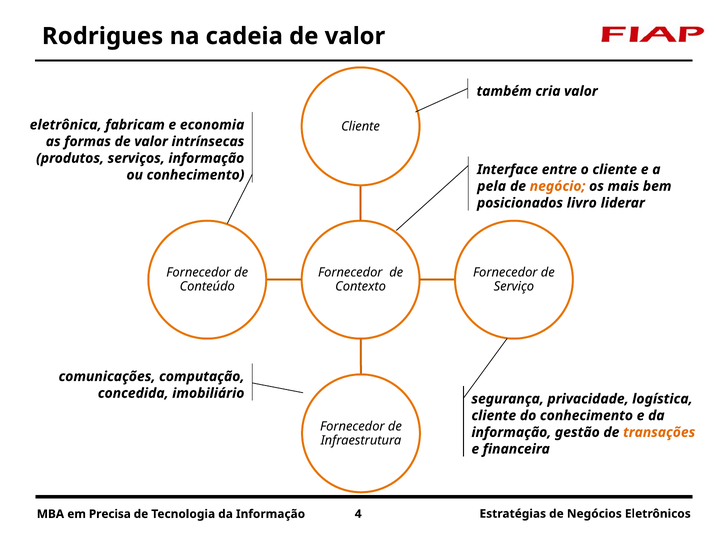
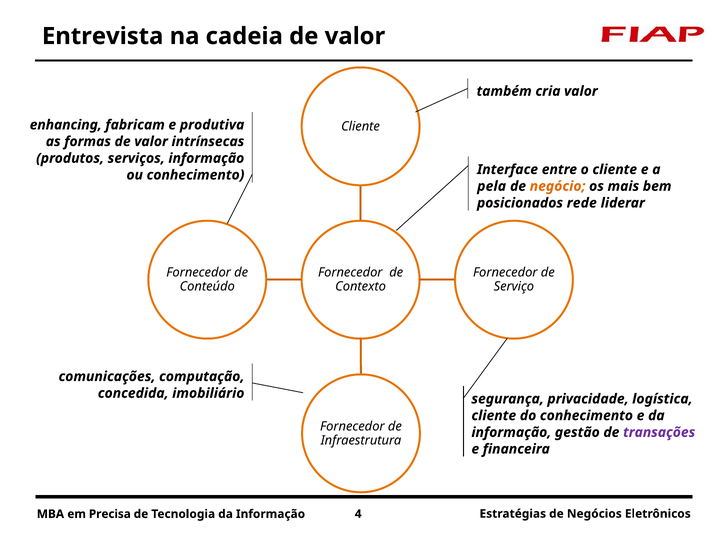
Rodrigues: Rodrigues -> Entrevista
eletrônica: eletrônica -> enhancing
economia: economia -> produtiva
livro: livro -> rede
transações colour: orange -> purple
